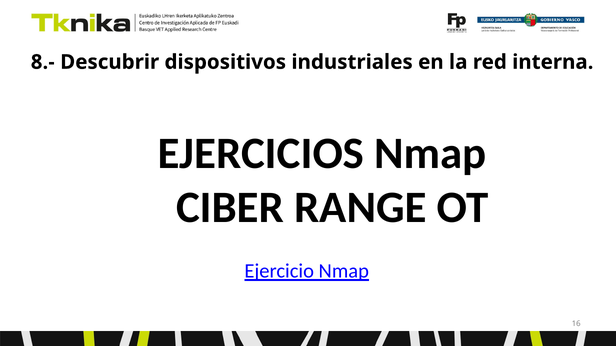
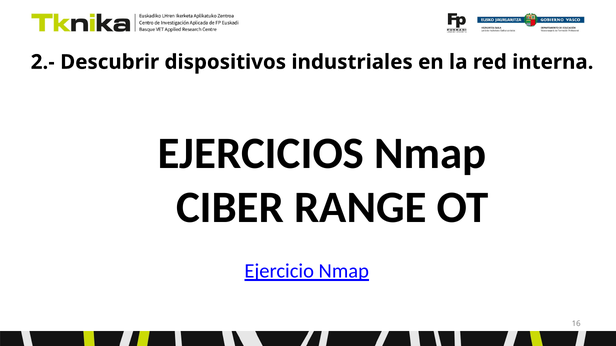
8.-: 8.- -> 2.-
